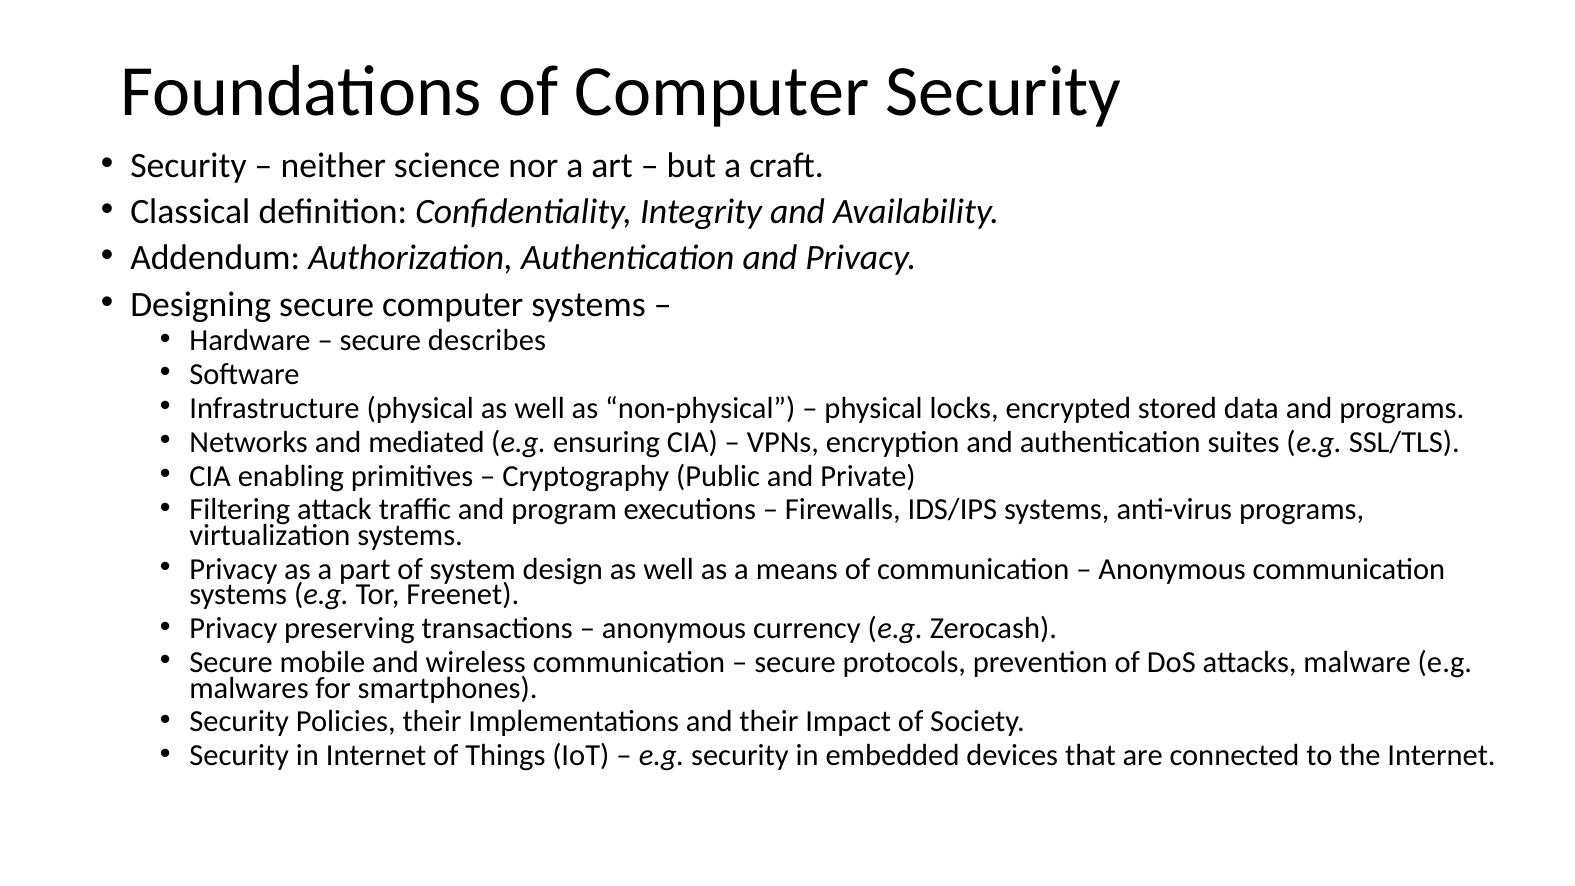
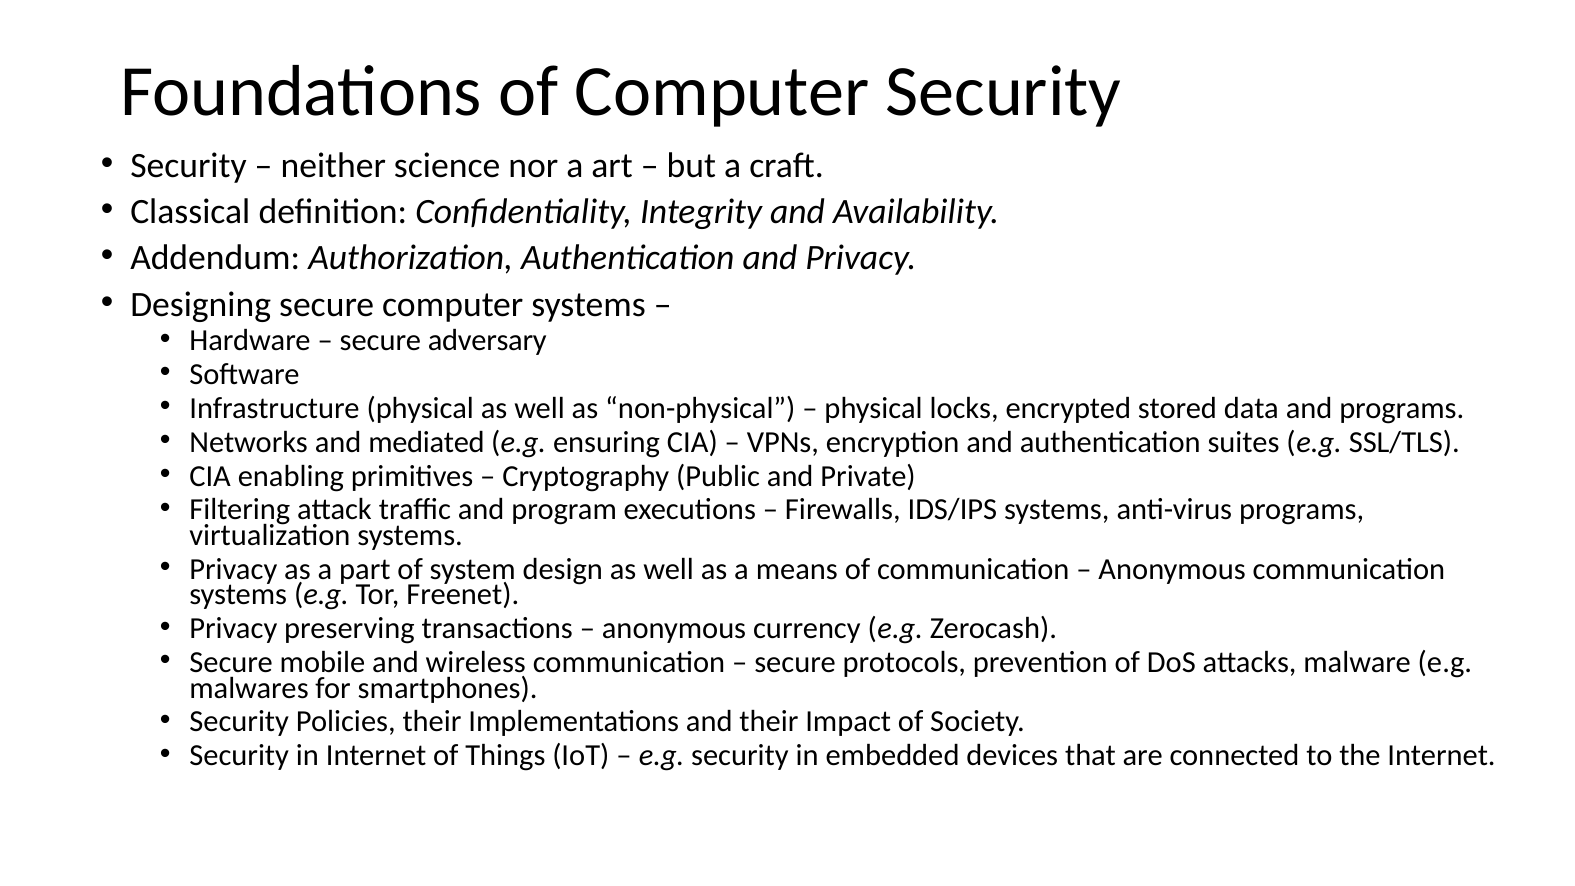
describes: describes -> adversary
